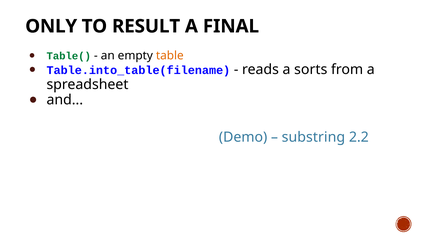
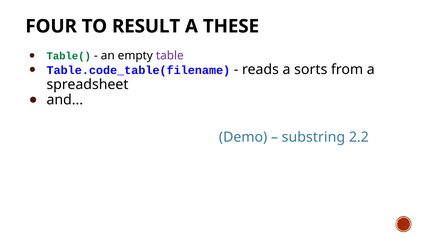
ONLY: ONLY -> FOUR
FINAL: FINAL -> THESE
table colour: orange -> purple
Table.into_table(filename: Table.into_table(filename -> Table.code_table(filename
